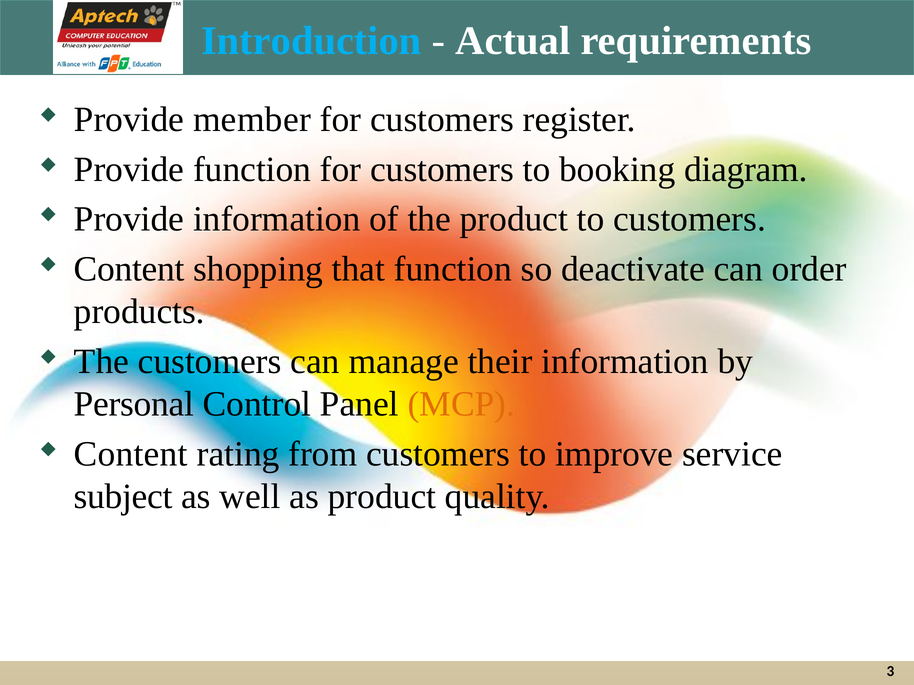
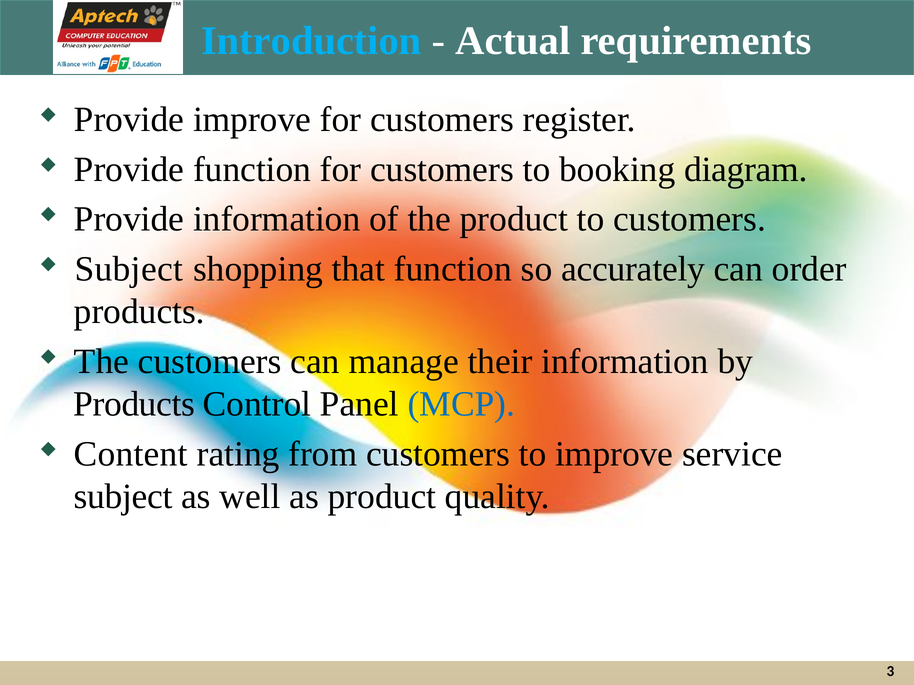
Provide member: member -> improve
Content at (129, 269): Content -> Subject
deactivate: deactivate -> accurately
Personal at (134, 404): Personal -> Products
MCP colour: orange -> blue
